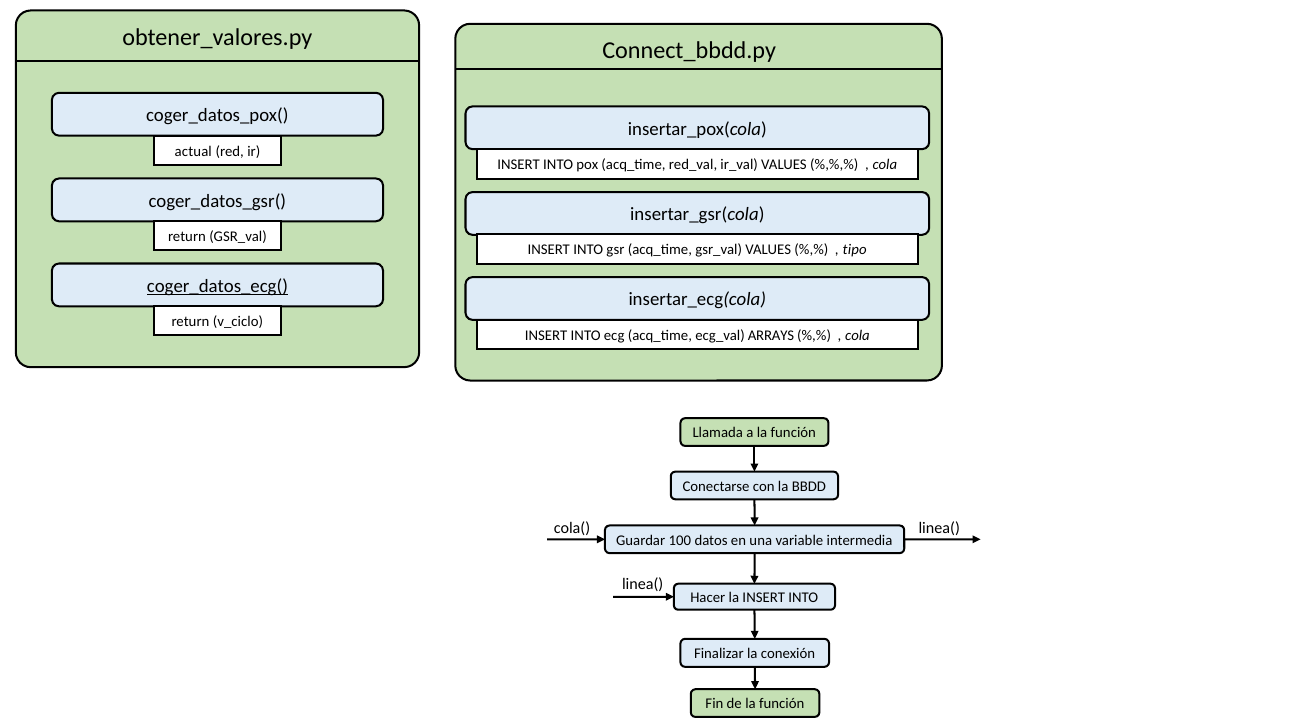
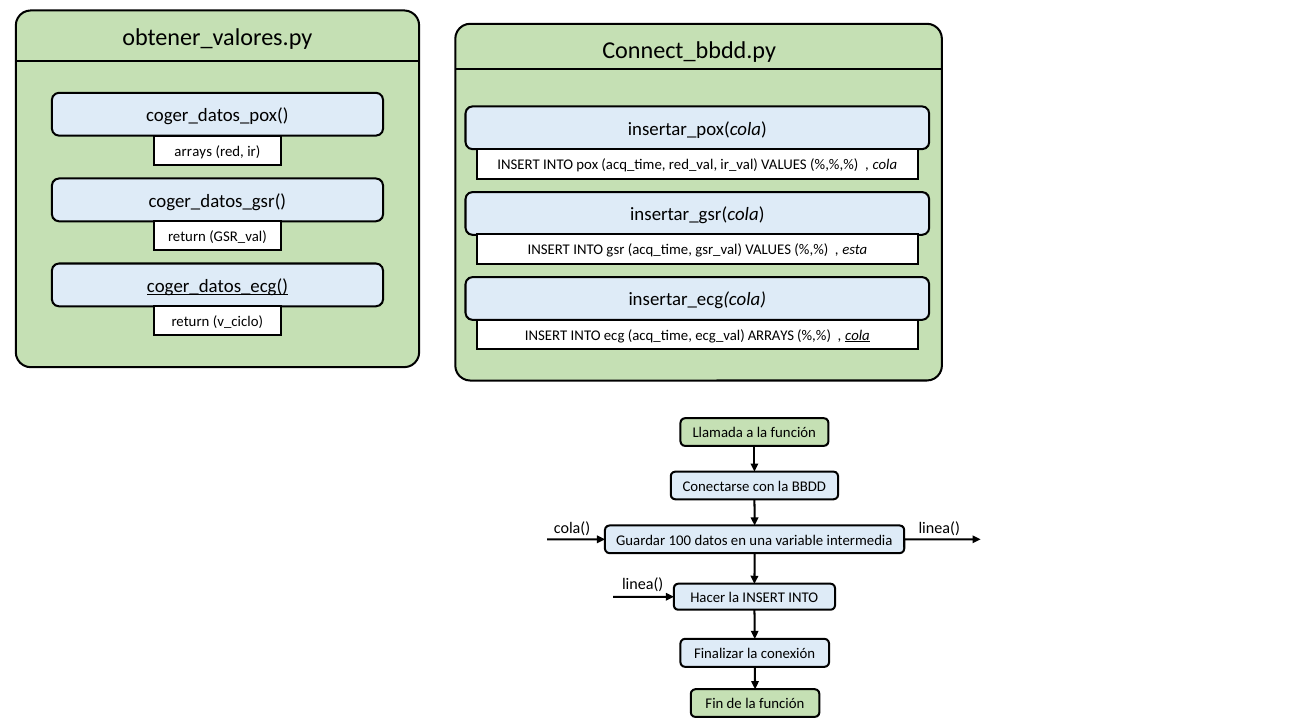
actual at (193, 151): actual -> arrays
tipo: tipo -> esta
cola at (857, 335) underline: none -> present
